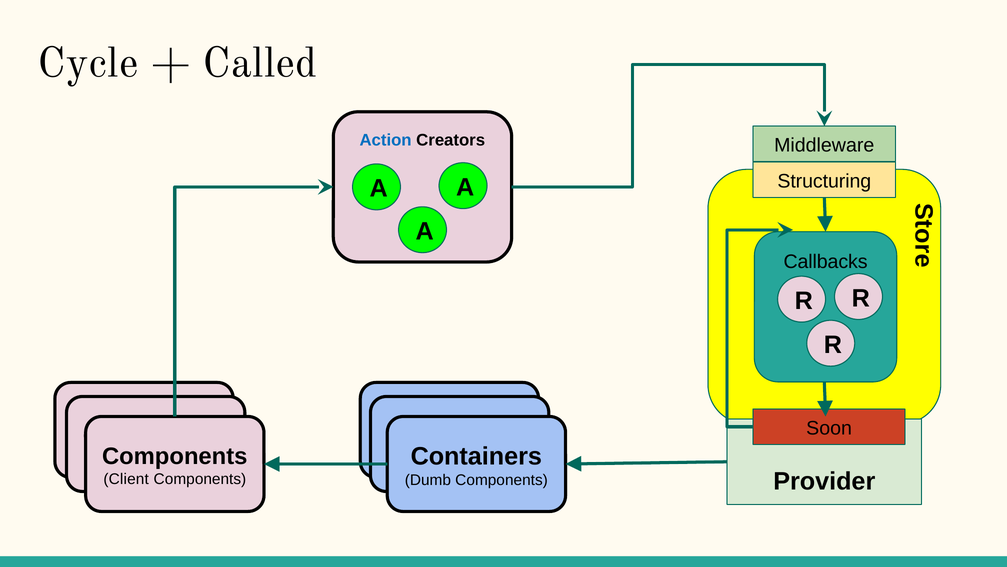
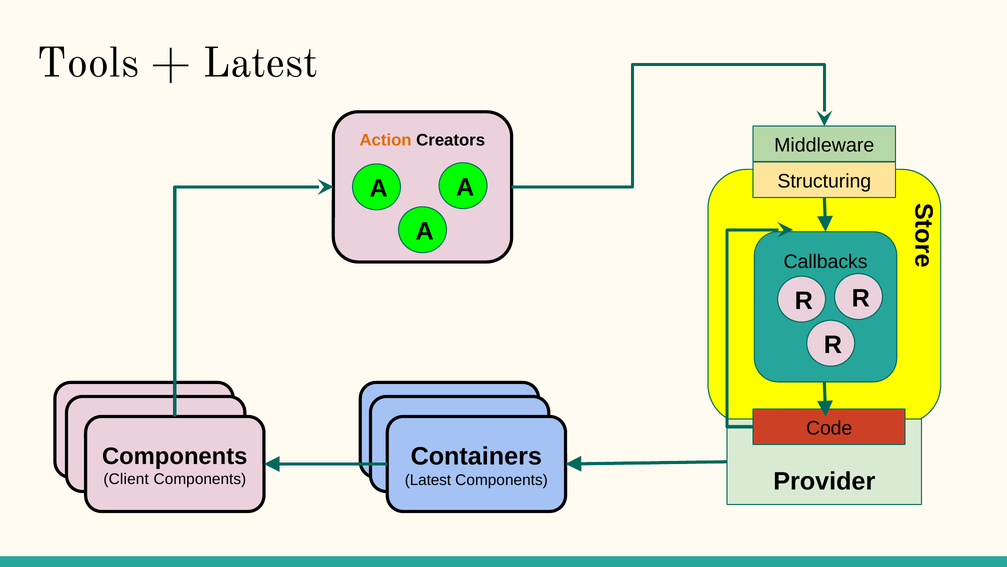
Cycle: Cycle -> Tools
Called at (260, 63): Called -> Latest
Action colour: blue -> orange
Soon: Soon -> Code
Dumb at (428, 480): Dumb -> Latest
